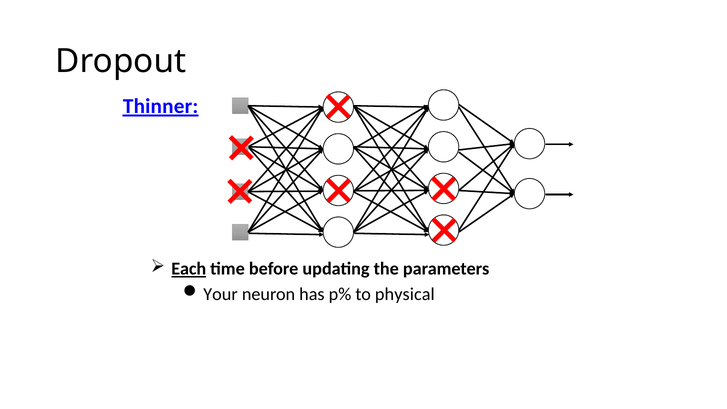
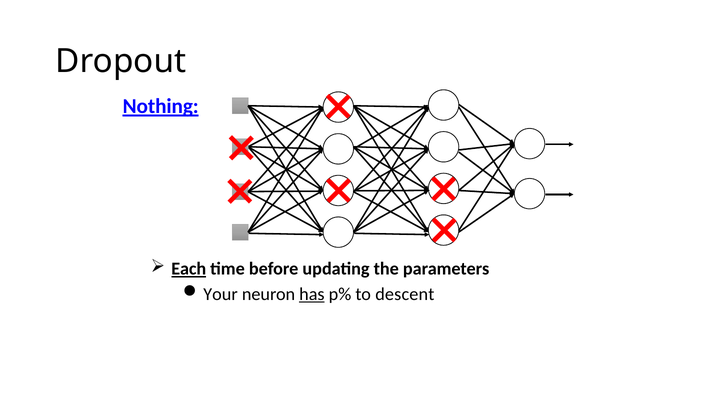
Thinner: Thinner -> Nothing
has underline: none -> present
physical: physical -> descent
